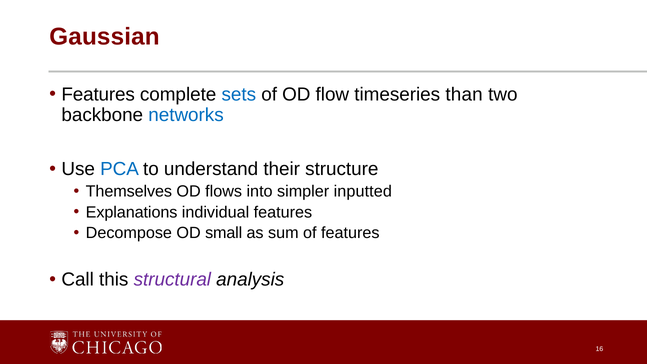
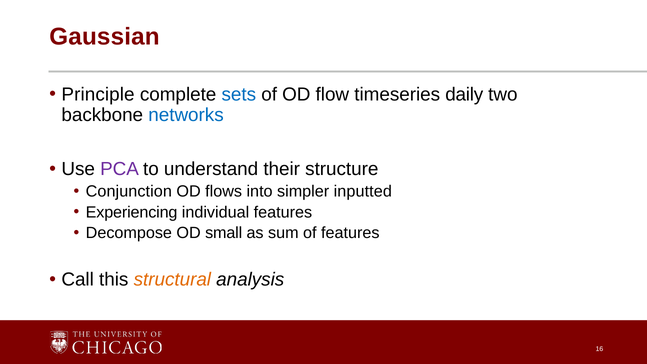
Features at (98, 94): Features -> Principle
than: than -> daily
PCA colour: blue -> purple
Themselves: Themselves -> Conjunction
Explanations: Explanations -> Experiencing
structural colour: purple -> orange
